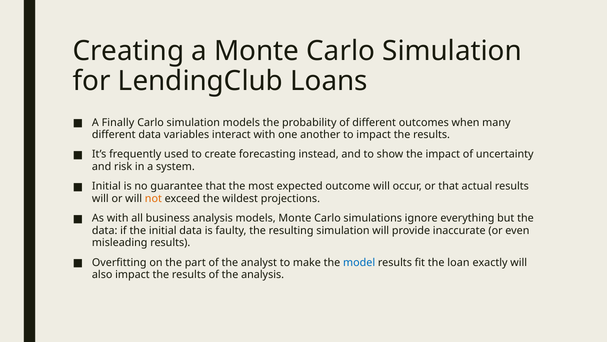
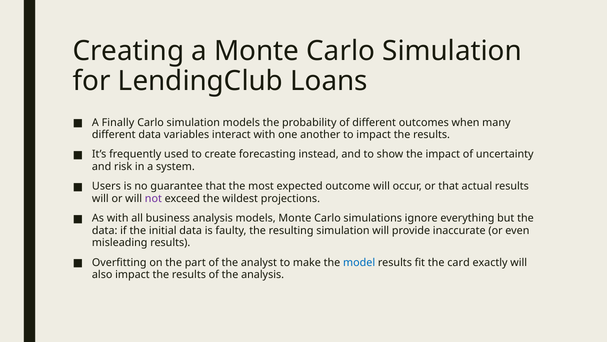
Initial at (106, 186): Initial -> Users
not colour: orange -> purple
loan: loan -> card
